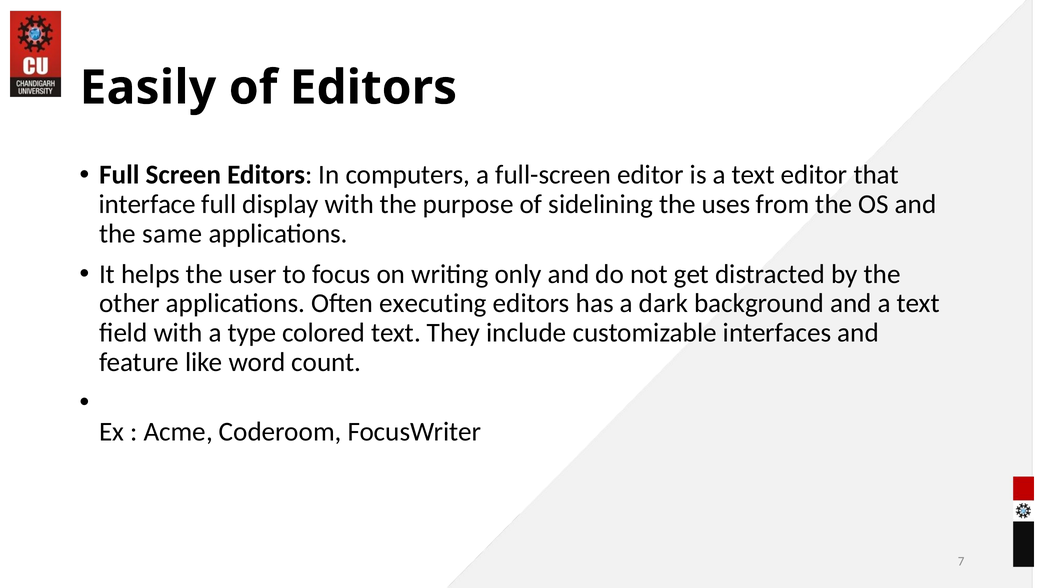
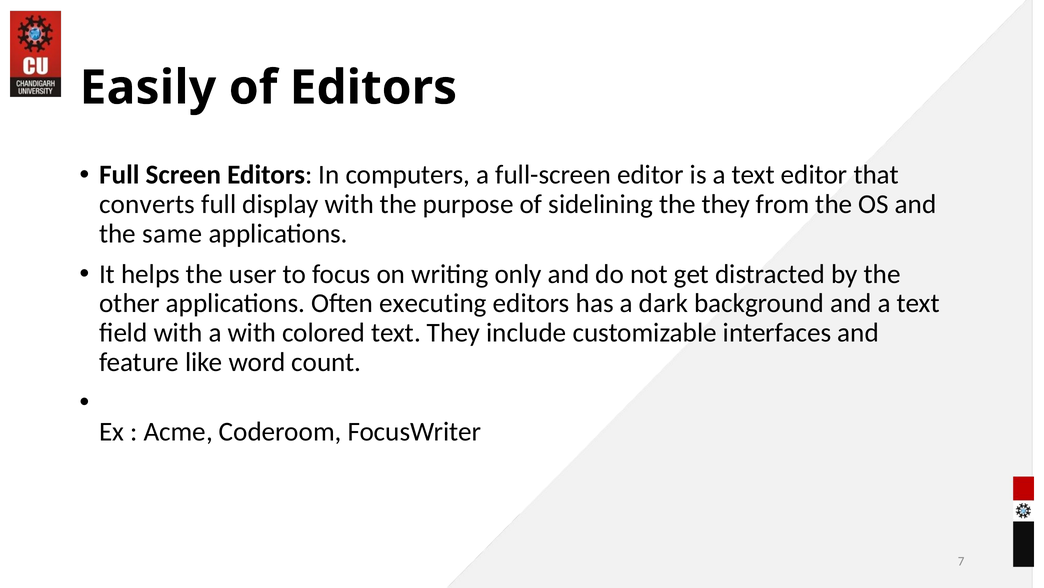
interface: interface -> converts
the uses: uses -> they
a type: type -> with
